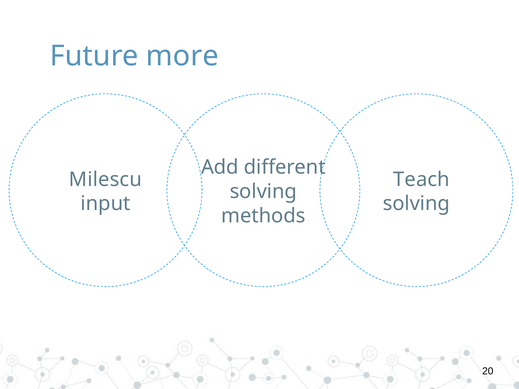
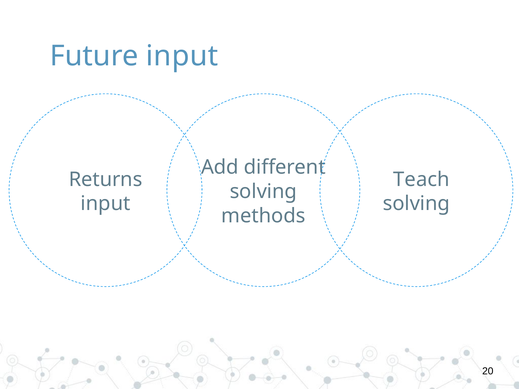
Future more: more -> input
Milescu: Milescu -> Returns
